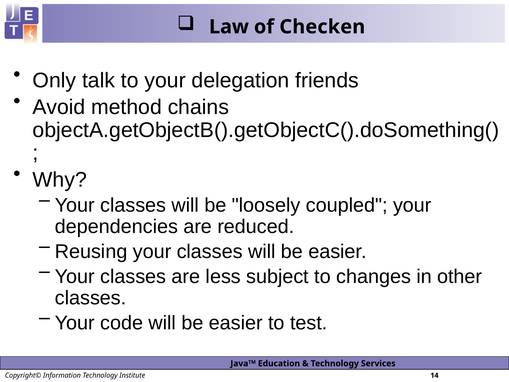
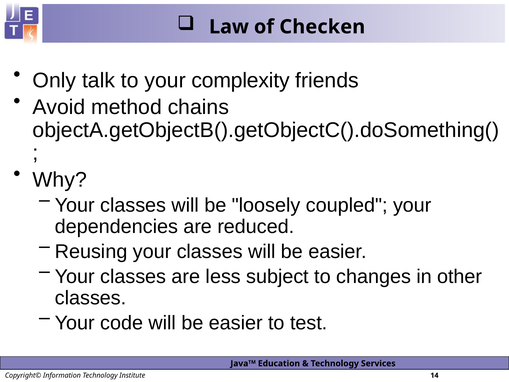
delegation: delegation -> complexity
